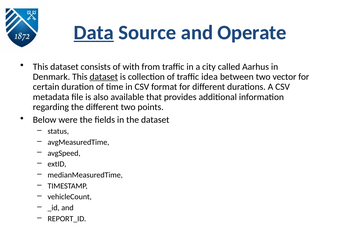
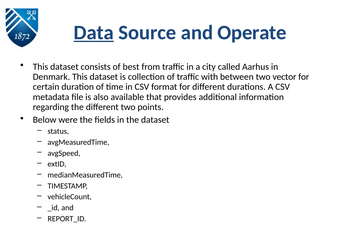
with: with -> best
dataset at (104, 77) underline: present -> none
idea: idea -> with
